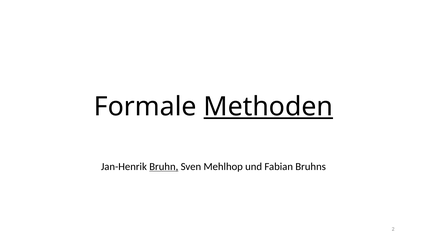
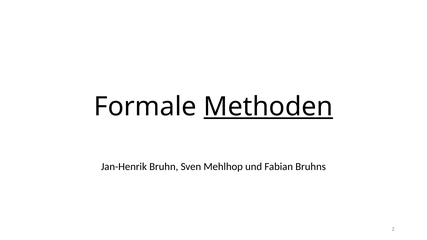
Bruhn underline: present -> none
